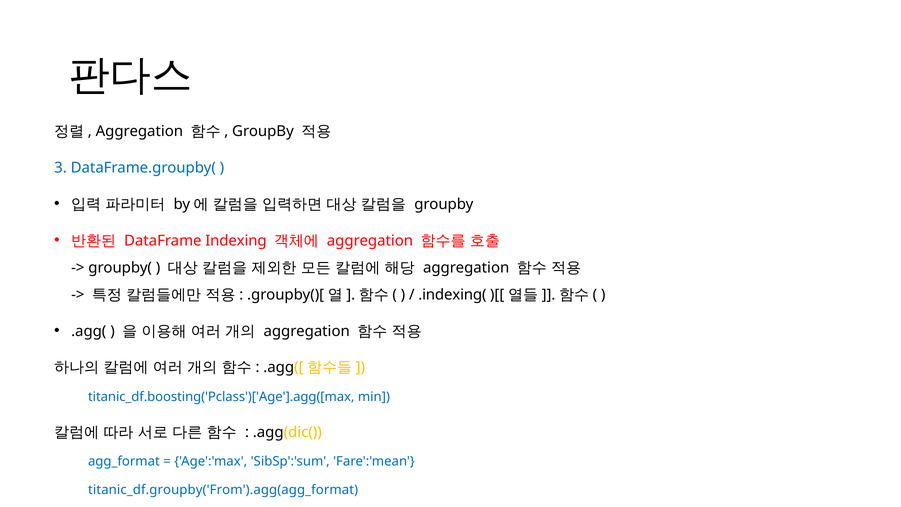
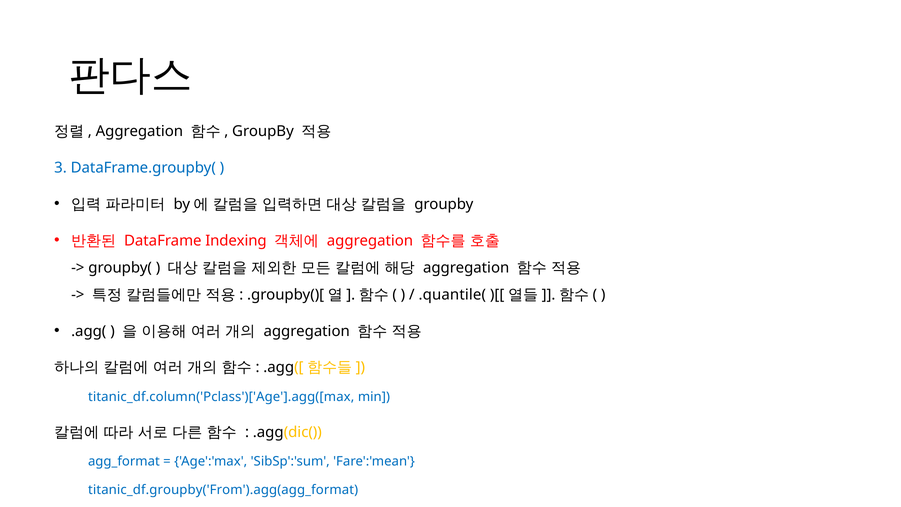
.indexing(: .indexing( -> .quantile(
titanic_df.boosting('Pclass')['Age'].agg([max: titanic_df.boosting('Pclass')['Age'].agg([max -> titanic_df.column('Pclass')['Age'].agg([max
